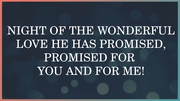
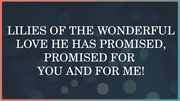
NIGHT: NIGHT -> LILIES
